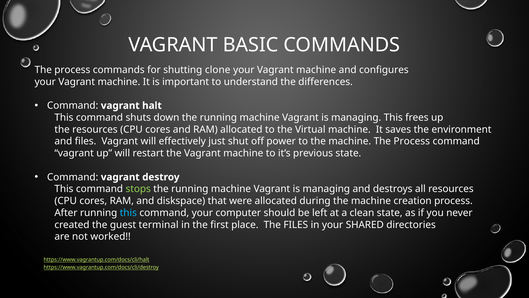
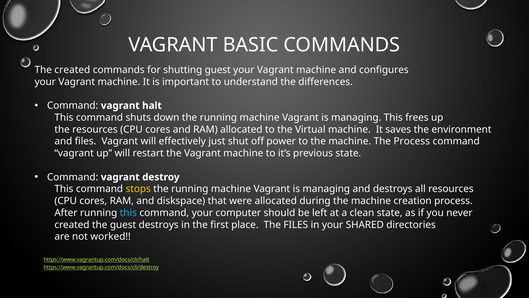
process at (72, 70): process -> created
shutting clone: clone -> guest
stops colour: light green -> yellow
guest terminal: terminal -> destroys
